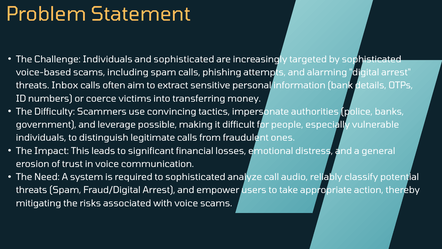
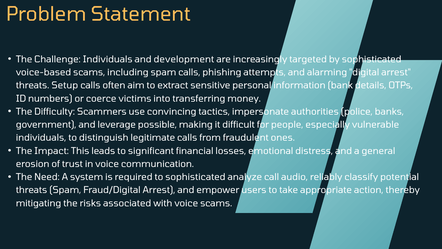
and sophisticated: sophisticated -> development
Inbox: Inbox -> Setup
